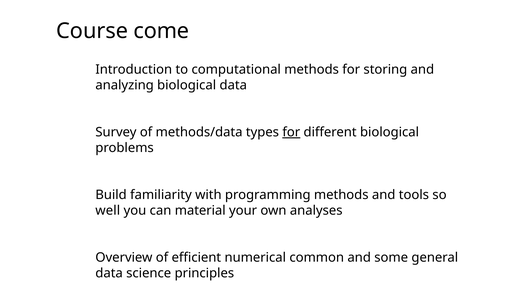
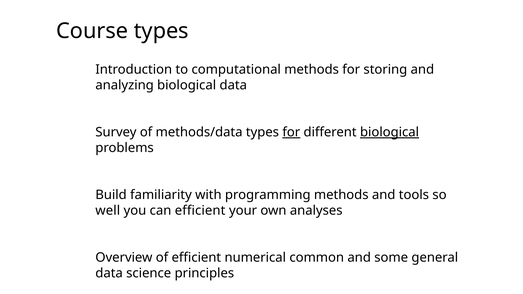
Course come: come -> types
biological at (390, 132) underline: none -> present
can material: material -> efficient
